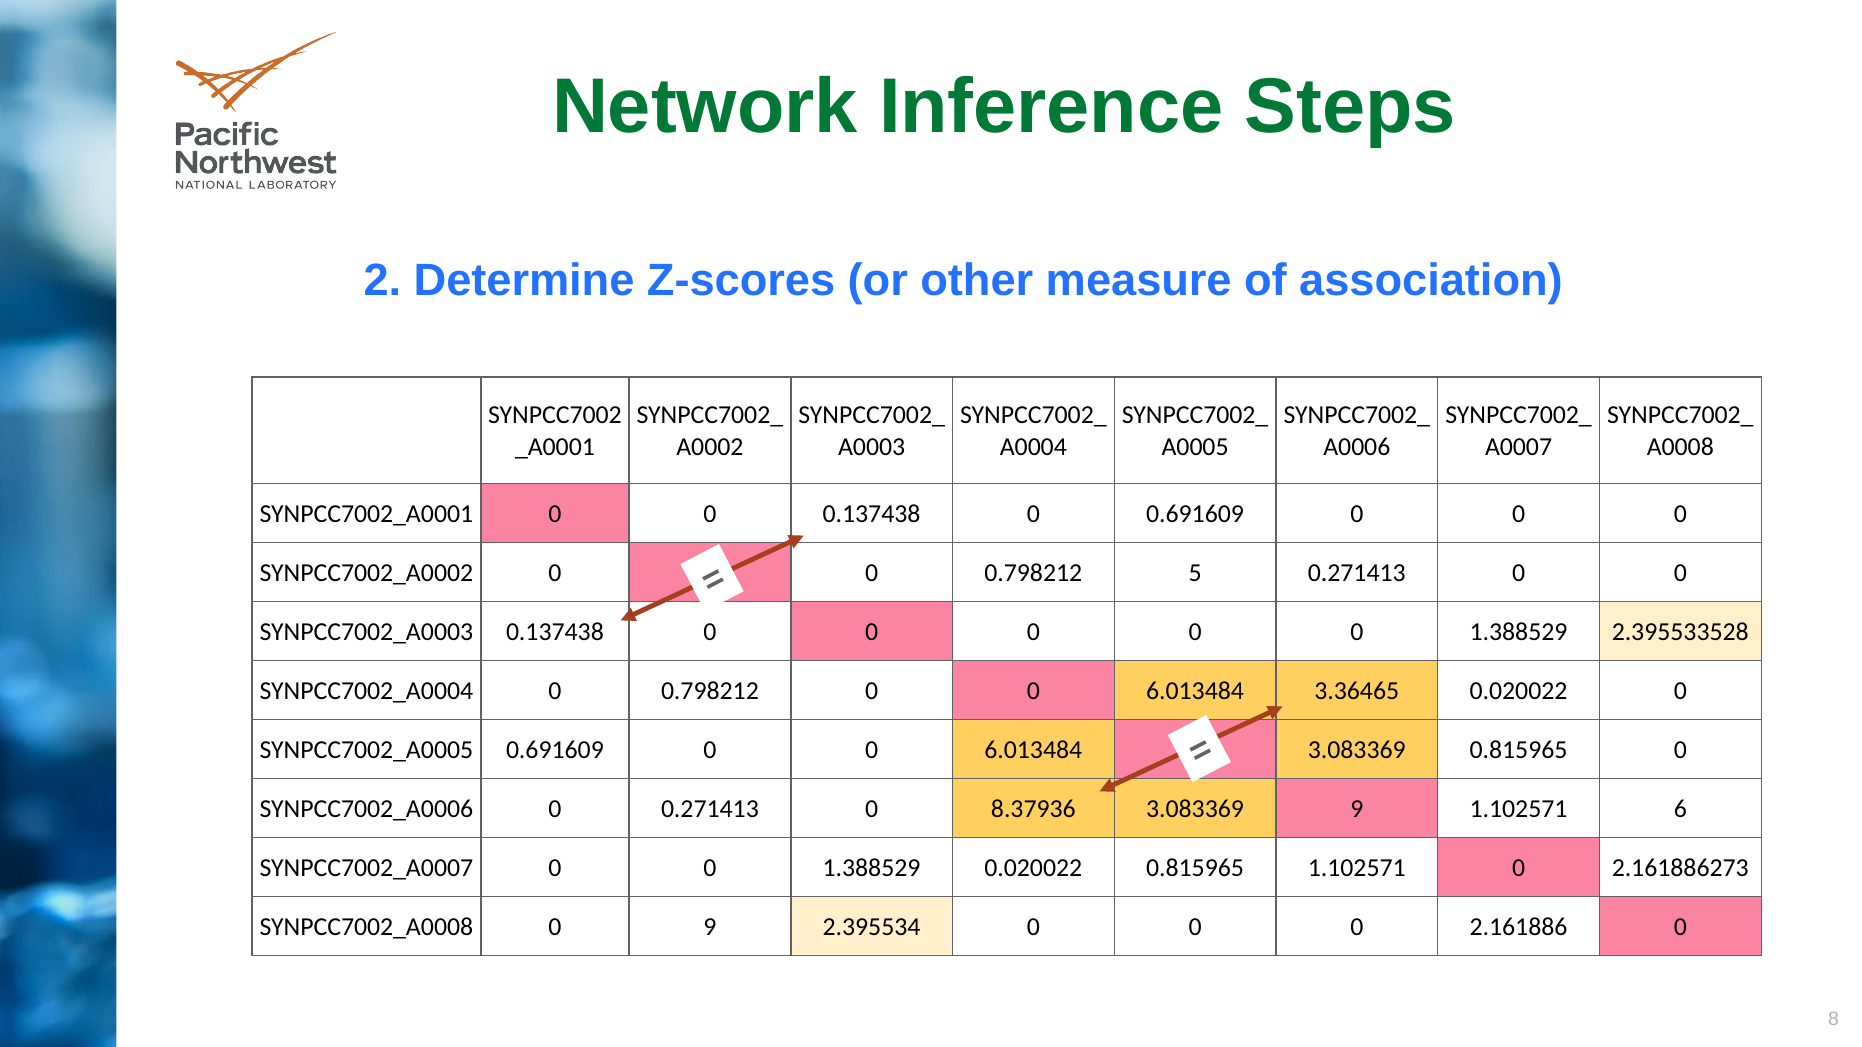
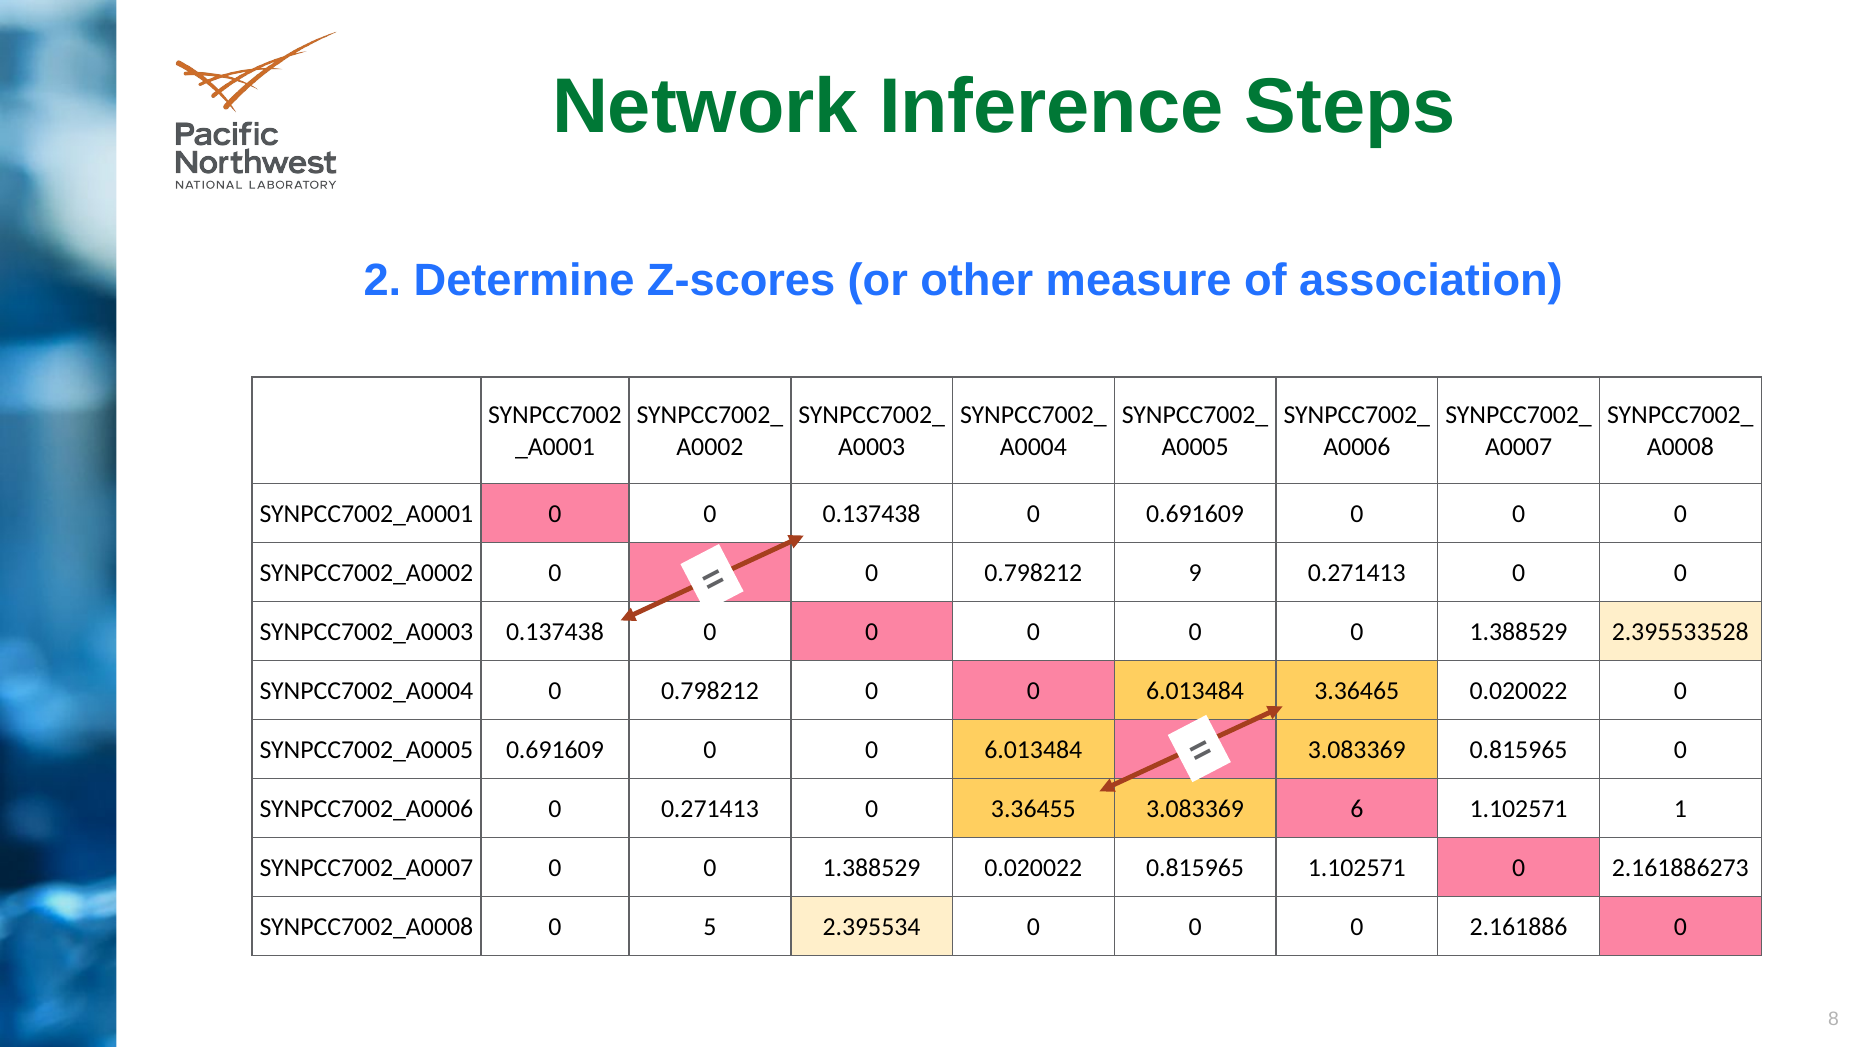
5: 5 -> 9
8.37936: 8.37936 -> 3.36455
3.083369 9: 9 -> 6
6: 6 -> 1
0 9: 9 -> 5
